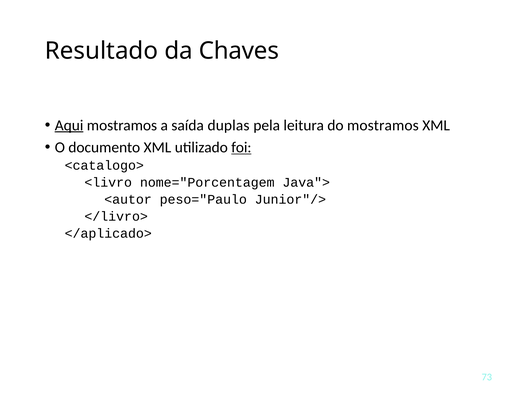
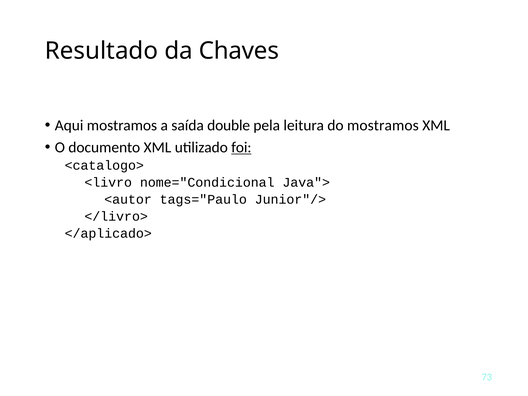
Aqui underline: present -> none
duplas: duplas -> double
nome="Porcentagem: nome="Porcentagem -> nome="Condicional
peso="Paulo: peso="Paulo -> tags="Paulo
